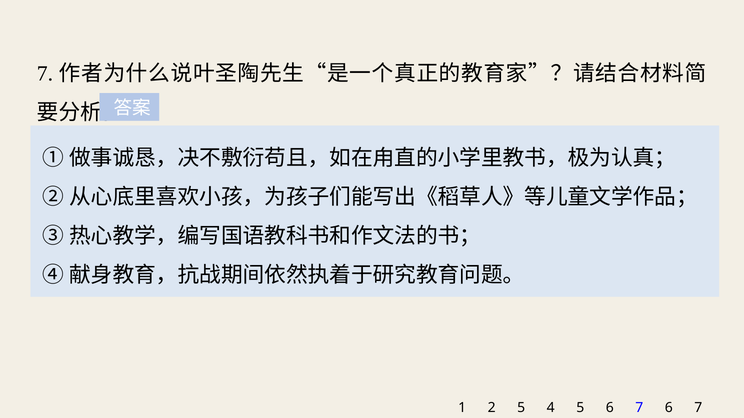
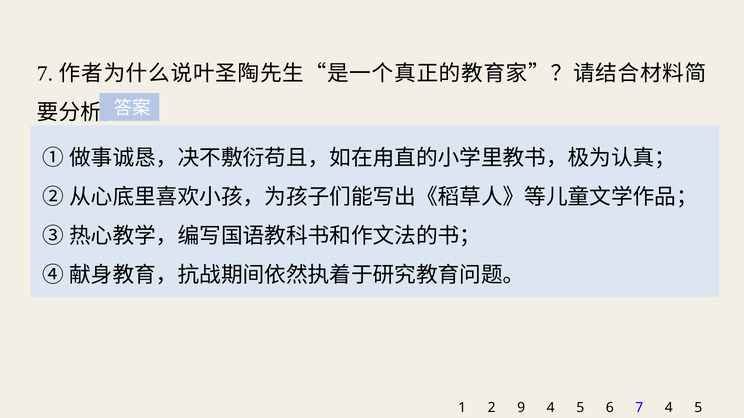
2 5: 5 -> 9
4 6: 6 -> 4
7 at (698, 408): 7 -> 5
